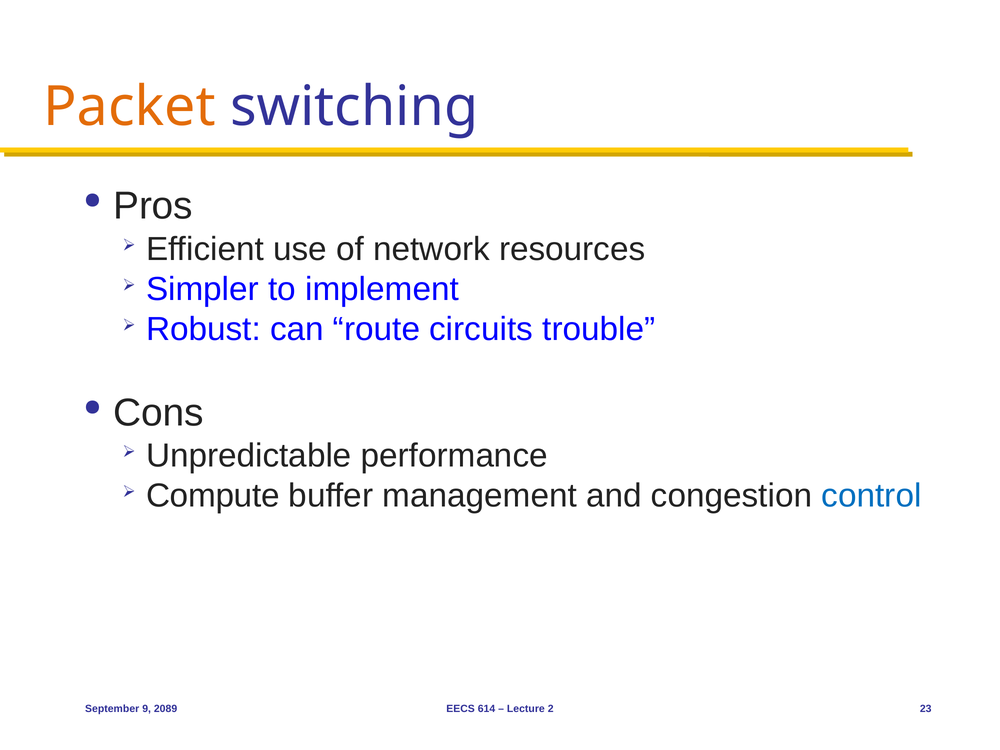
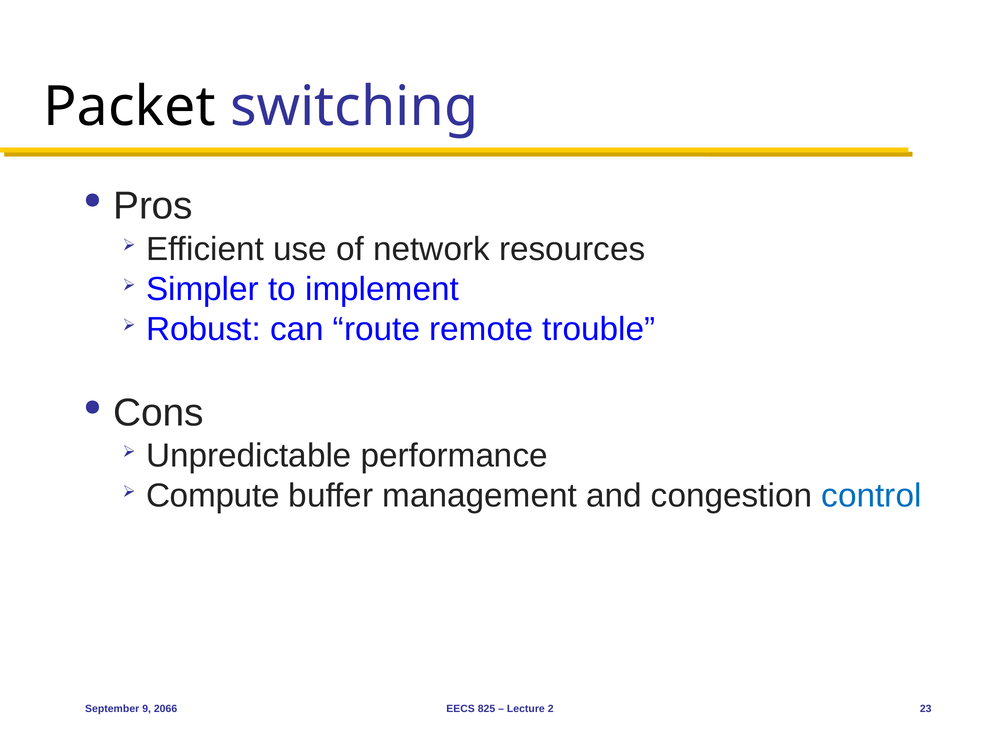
Packet colour: orange -> black
circuits: circuits -> remote
2089: 2089 -> 2066
614: 614 -> 825
